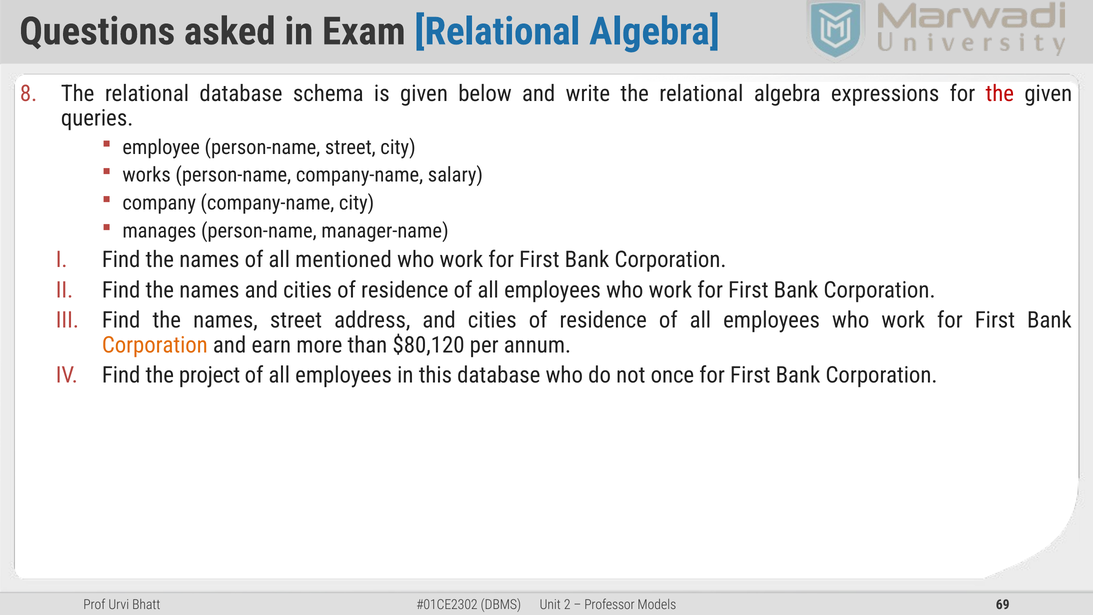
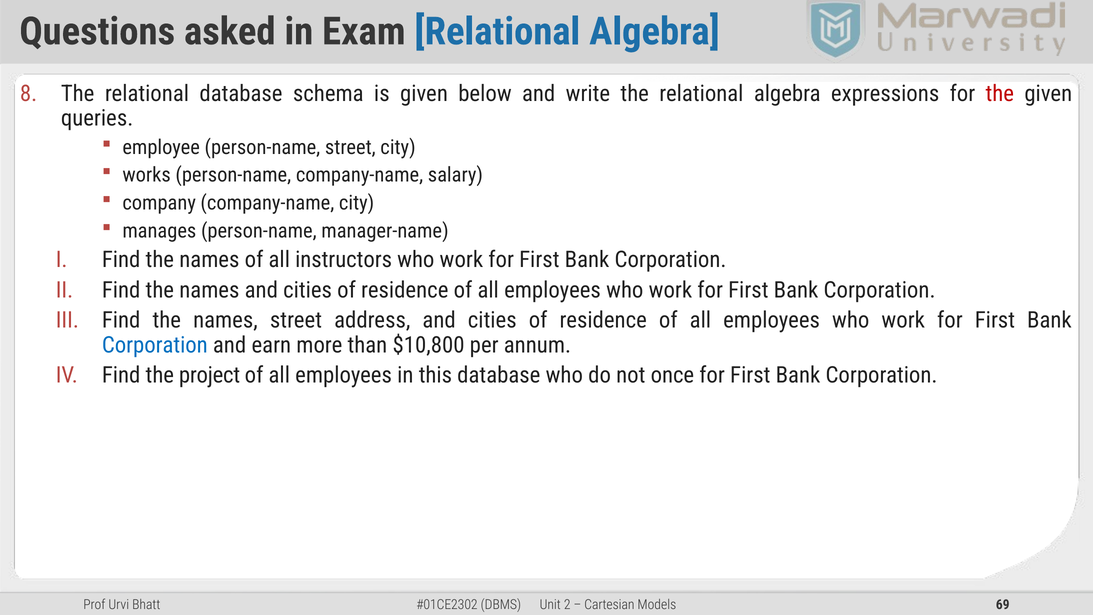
mentioned: mentioned -> instructors
Corporation at (155, 345) colour: orange -> blue
$80,120: $80,120 -> $10,800
Professor: Professor -> Cartesian
